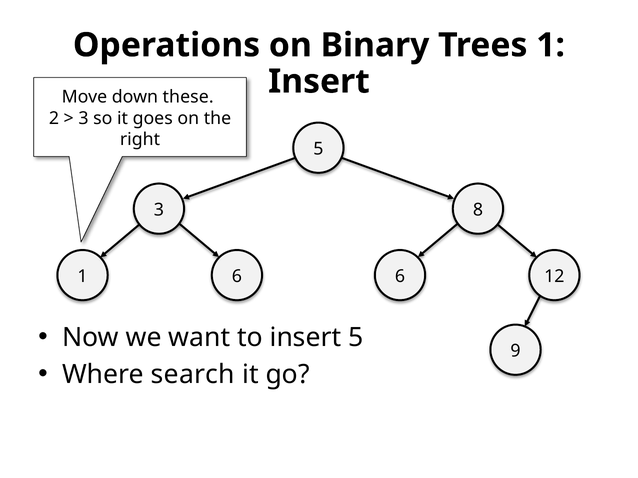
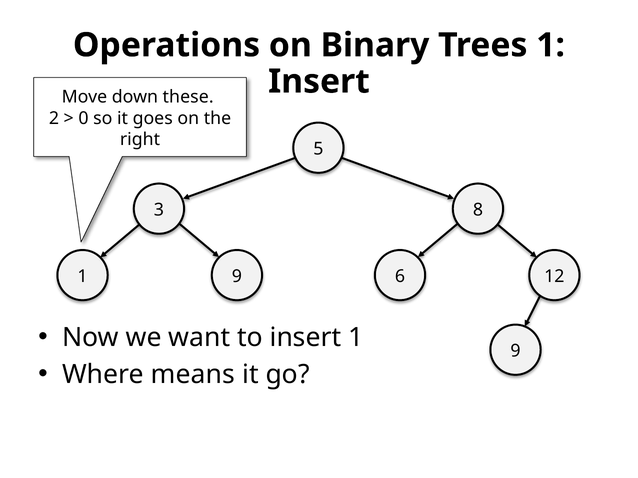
3 at (83, 118): 3 -> 0
1 6: 6 -> 9
to insert 5: 5 -> 1
search: search -> means
